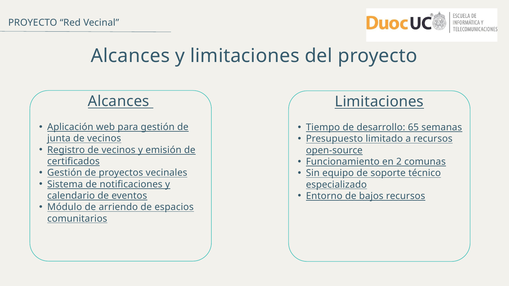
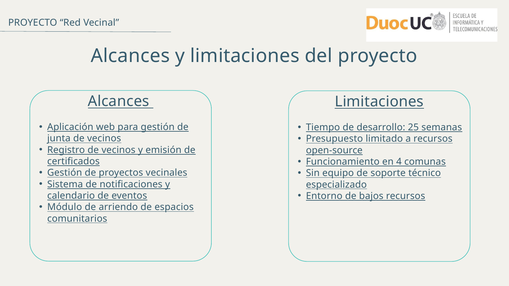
65: 65 -> 25
2: 2 -> 4
